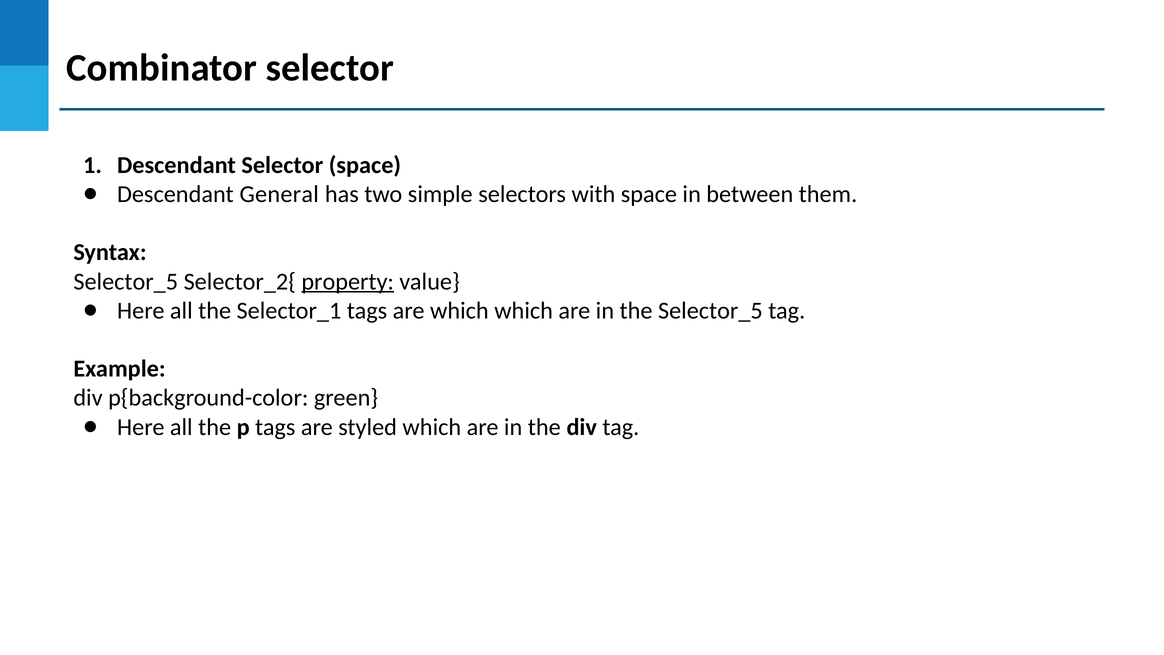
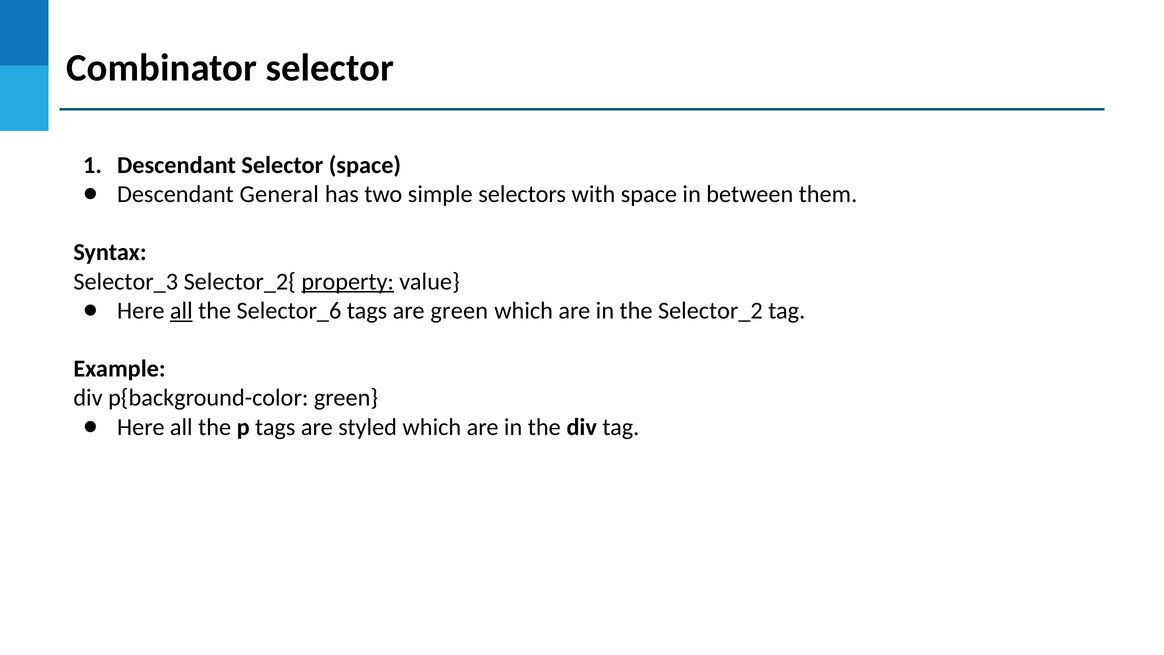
Selector_5 at (126, 281): Selector_5 -> Selector_3
all at (181, 310) underline: none -> present
Selector_1: Selector_1 -> Selector_6
are which: which -> green
the Selector_5: Selector_5 -> Selector_2
